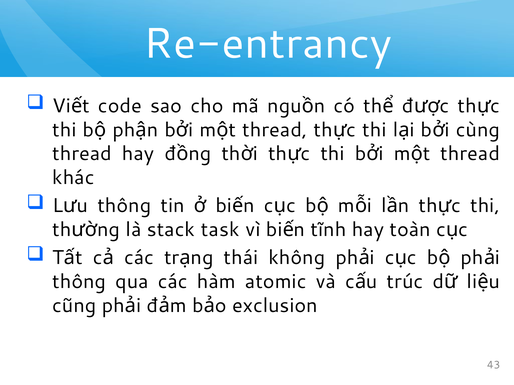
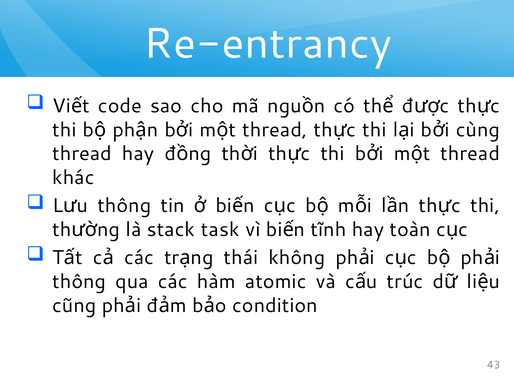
exclusion: exclusion -> condition
